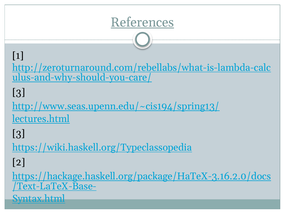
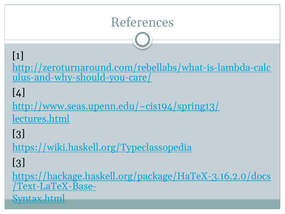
References underline: present -> none
3 at (19, 92): 3 -> 4
2 at (19, 162): 2 -> 3
